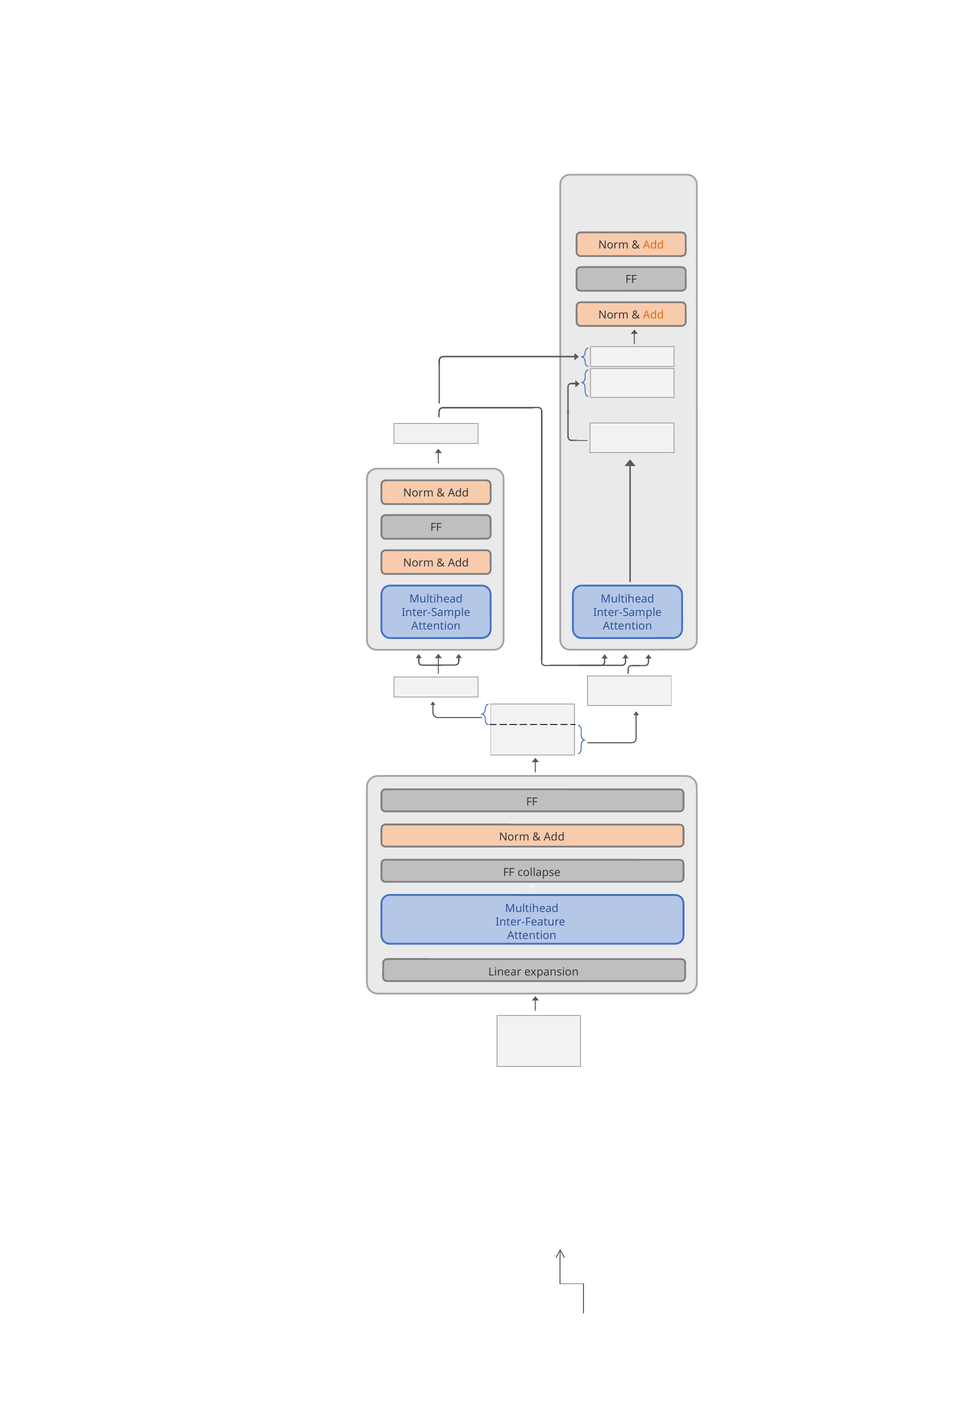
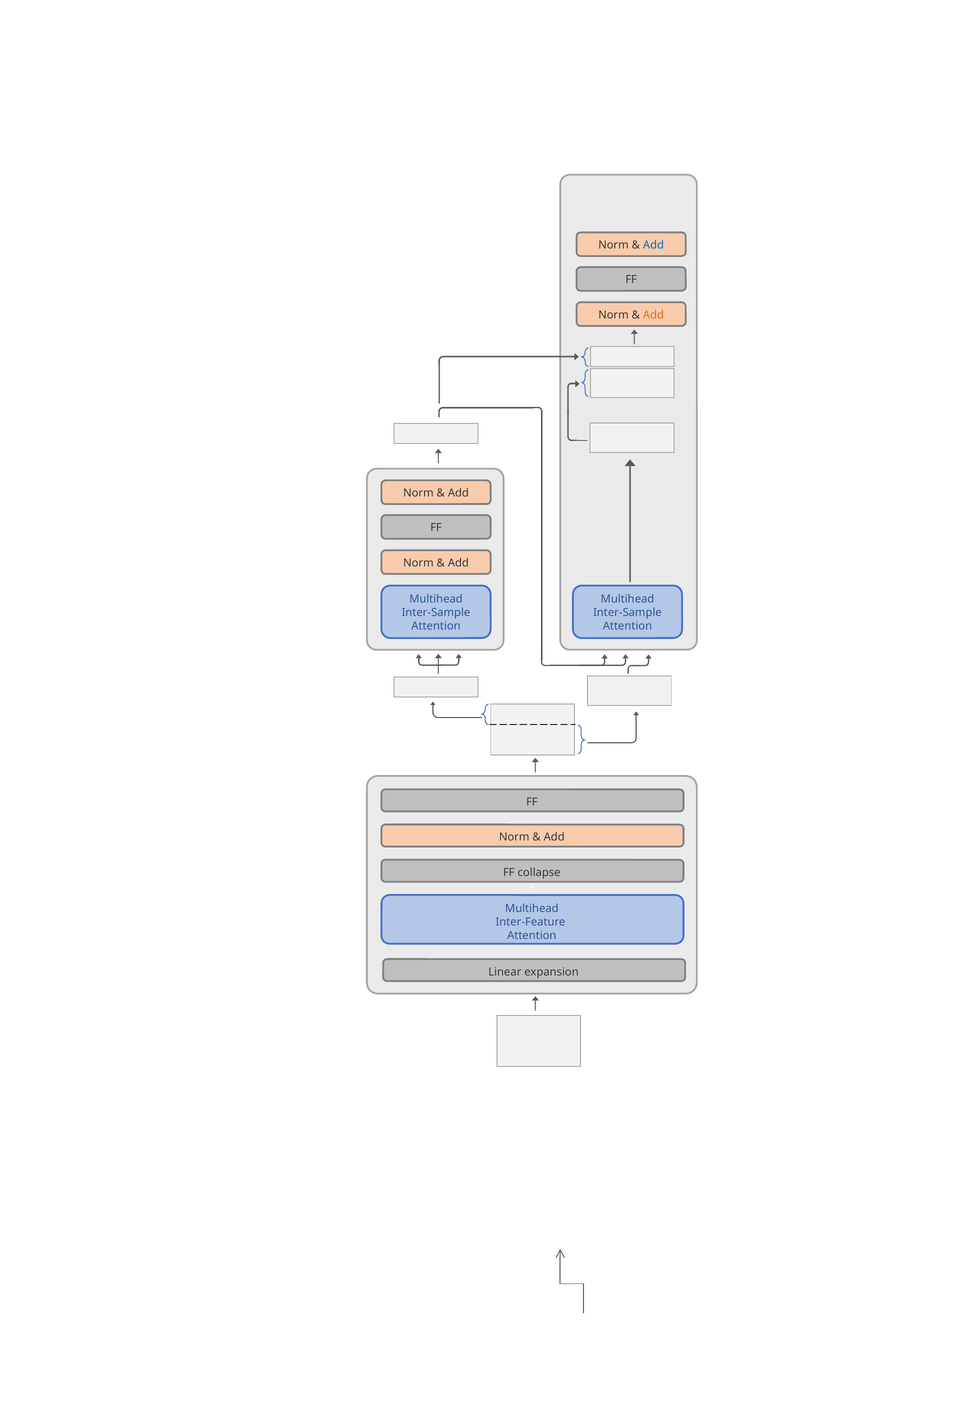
Add at (653, 245) colour: orange -> blue
